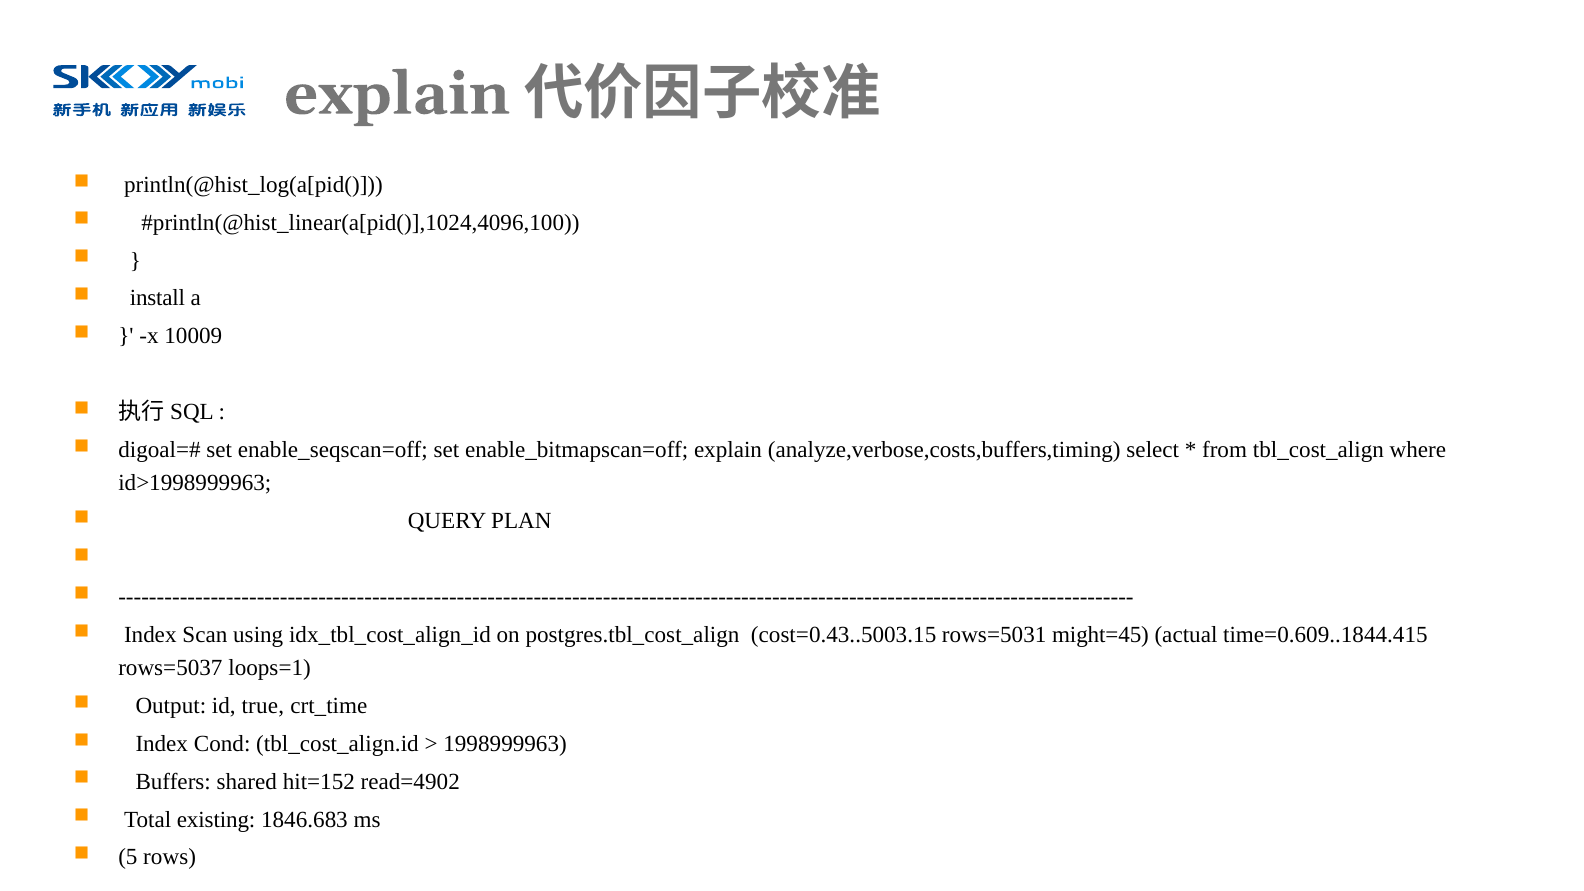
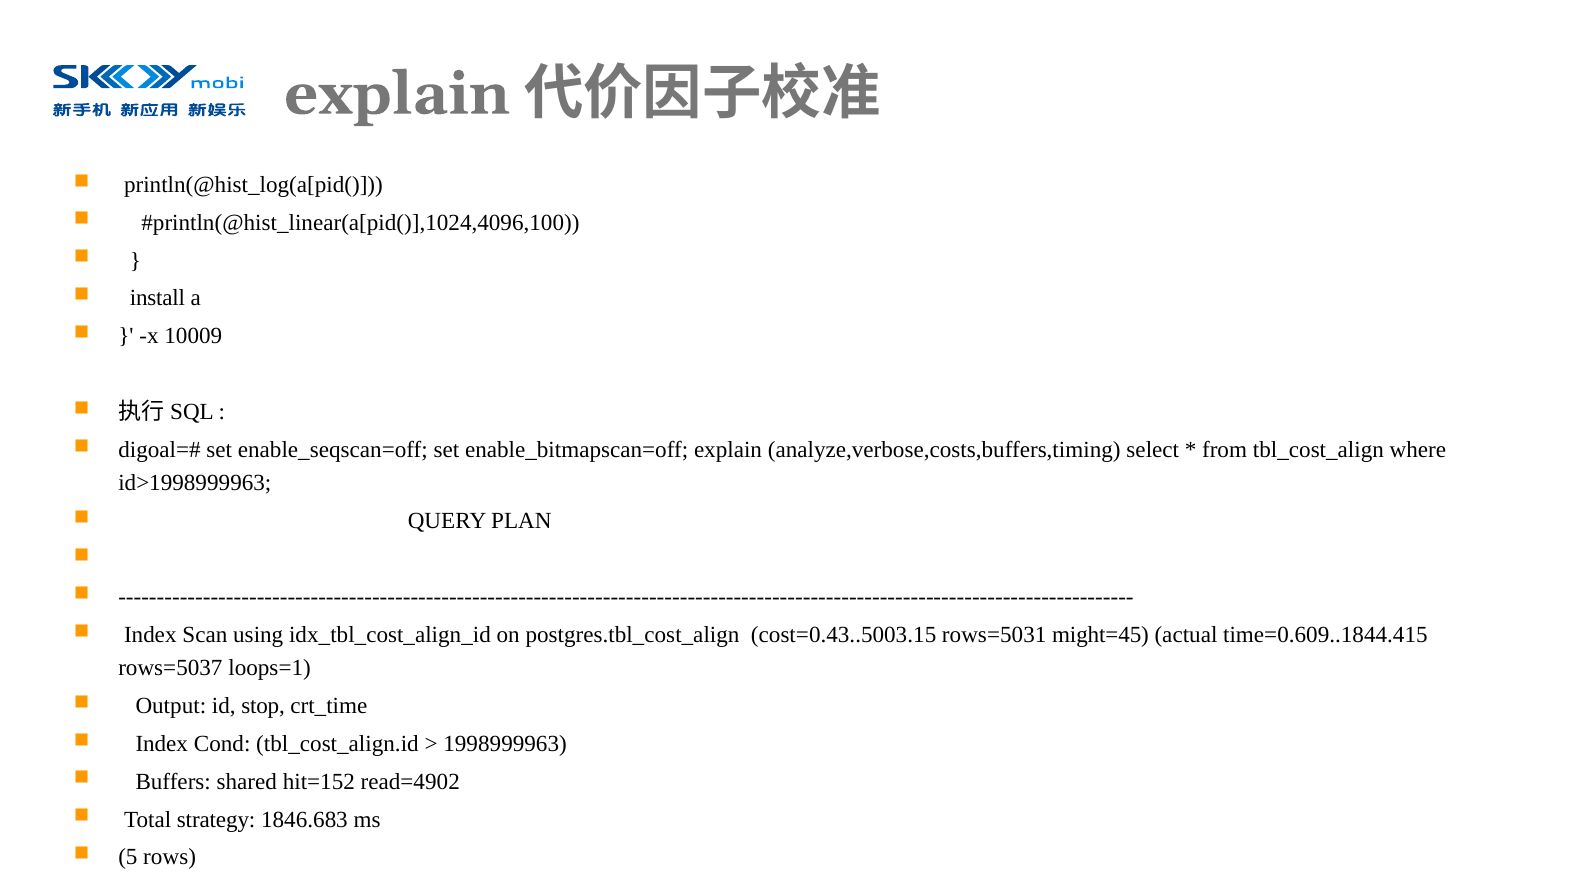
true: true -> stop
existing: existing -> strategy
